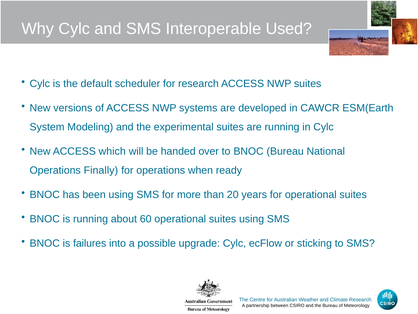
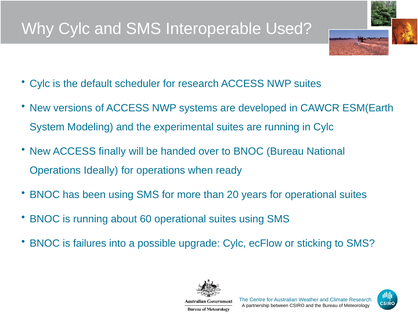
which: which -> finally
Finally: Finally -> Ideally
